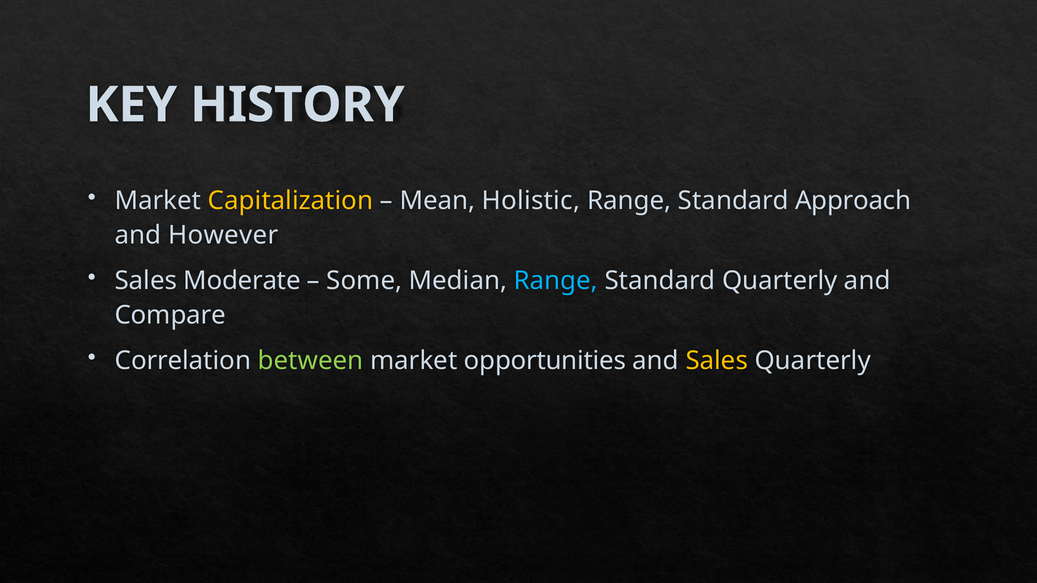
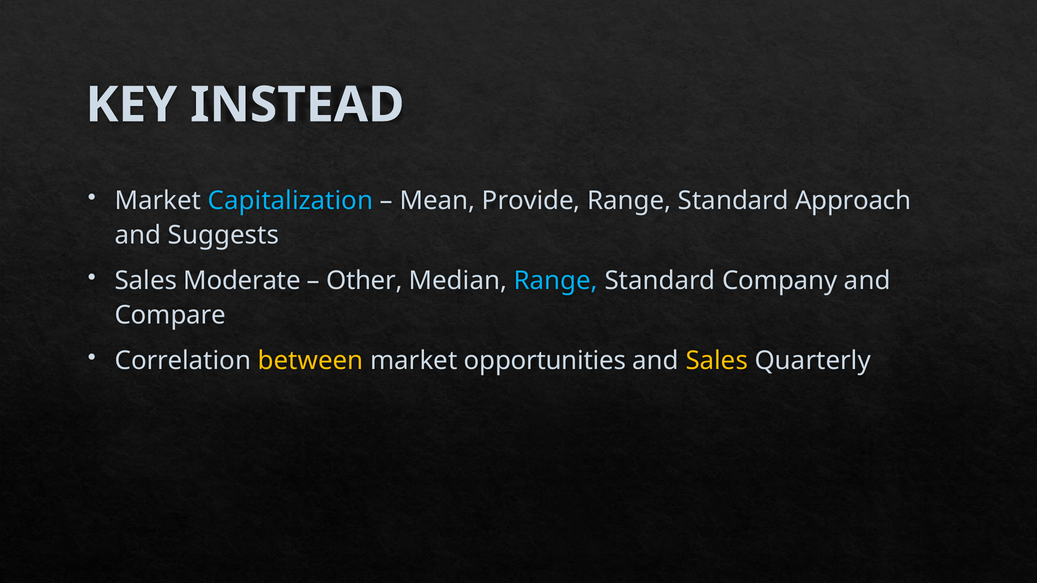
HISTORY: HISTORY -> INSTEAD
Capitalization colour: yellow -> light blue
Holistic: Holistic -> Provide
However: However -> Suggests
Some: Some -> Other
Standard Quarterly: Quarterly -> Company
between colour: light green -> yellow
